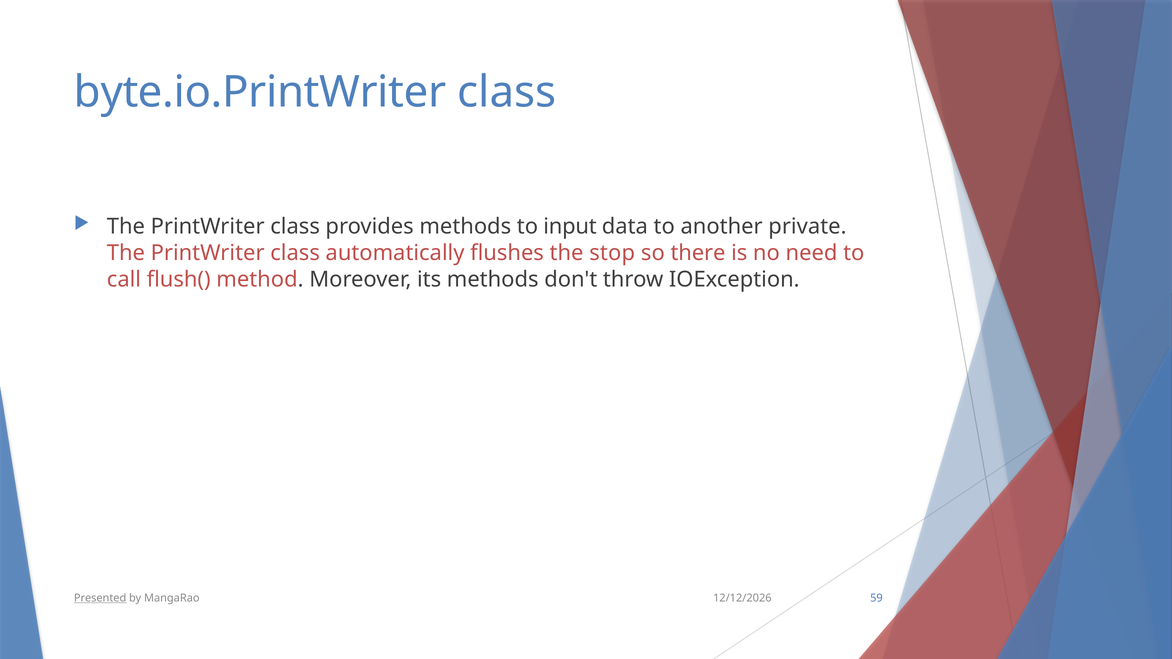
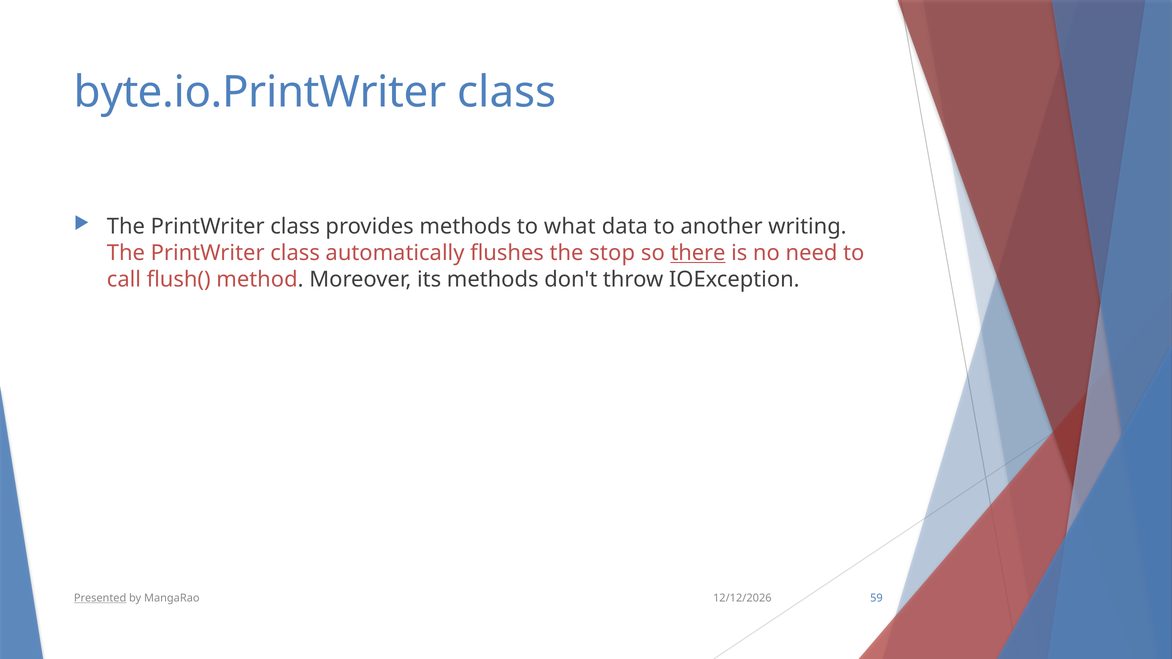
input: input -> what
private: private -> writing
there underline: none -> present
